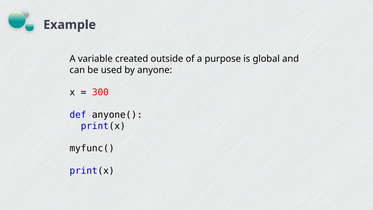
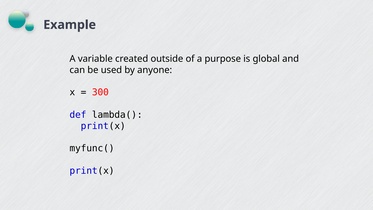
anyone(: anyone( -> lambda(
